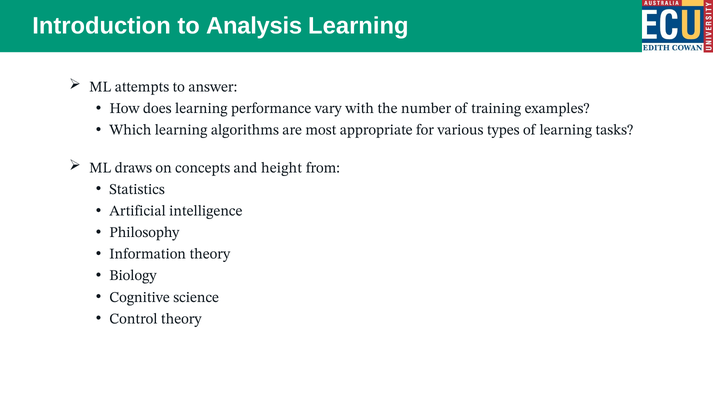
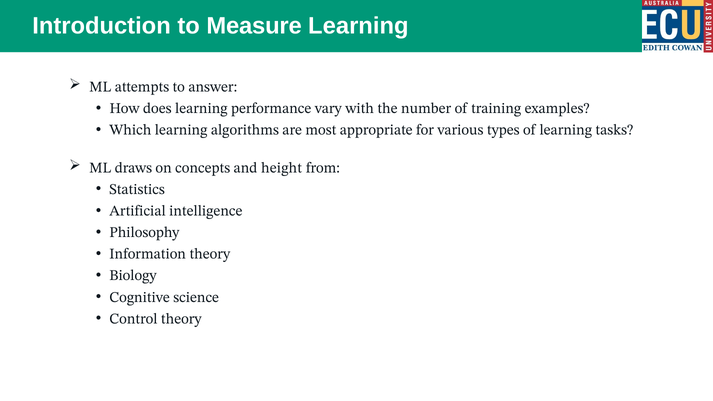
Analysis: Analysis -> Measure
